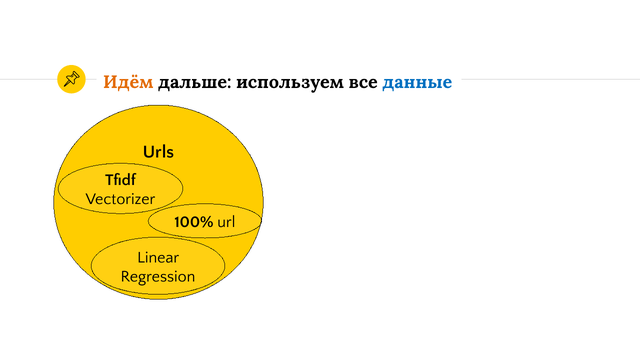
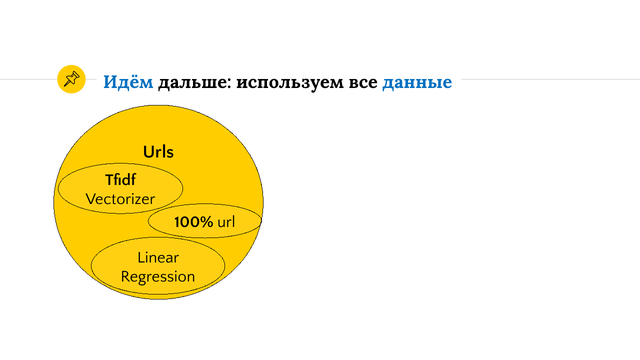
Идём colour: orange -> blue
